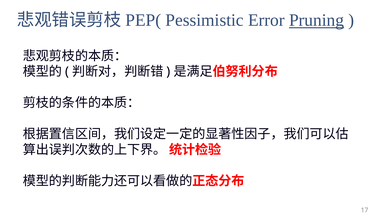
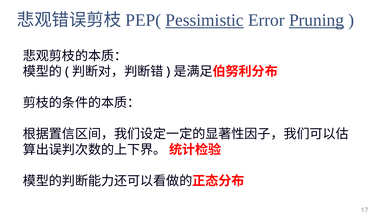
Pessimistic underline: none -> present
